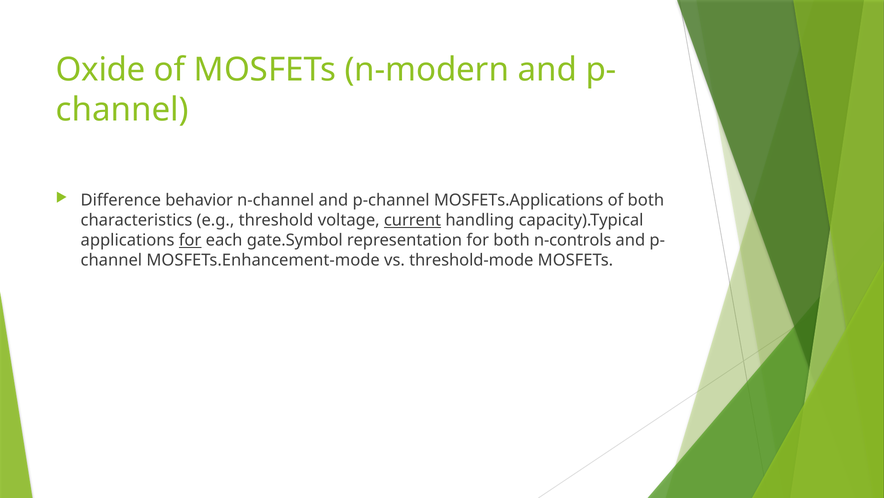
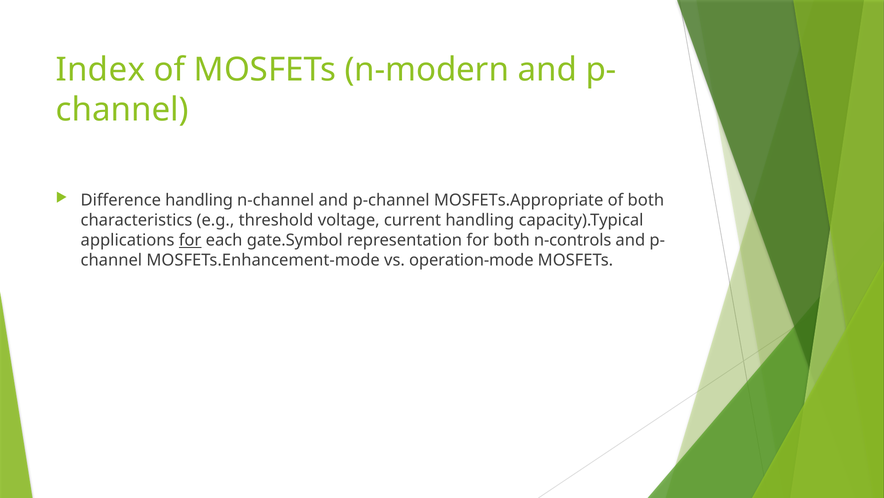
Oxide: Oxide -> Index
Difference behavior: behavior -> handling
MOSFETs.Applications: MOSFETs.Applications -> MOSFETs.Appropriate
current underline: present -> none
threshold-mode: threshold-mode -> operation-mode
